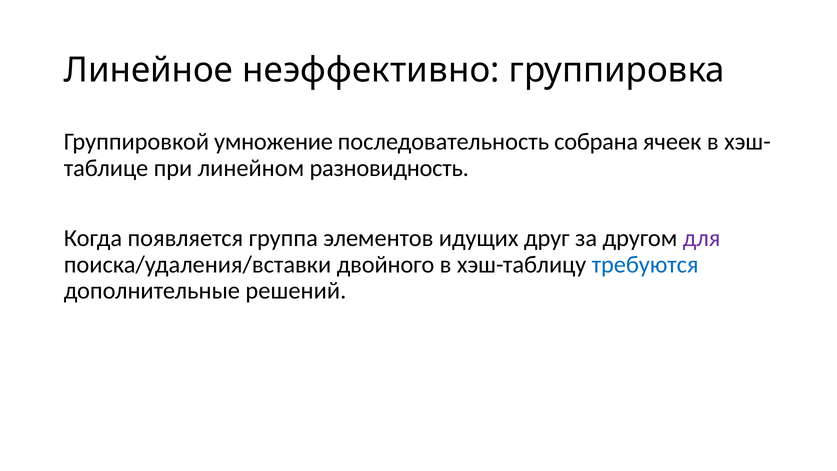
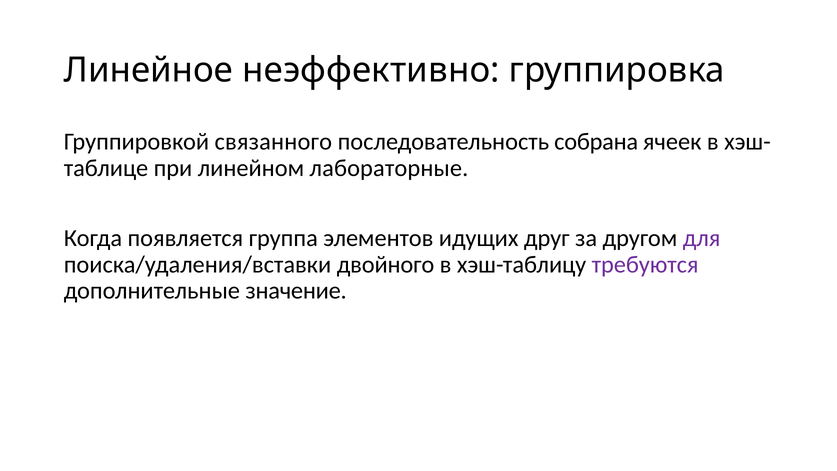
умножение: умножение -> связанного
разновидность: разновидность -> лабораторные
требуются colour: blue -> purple
решений: решений -> значение
